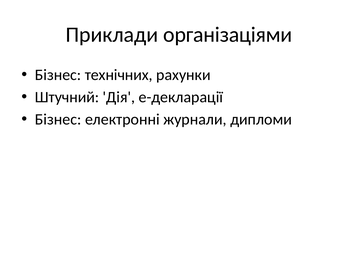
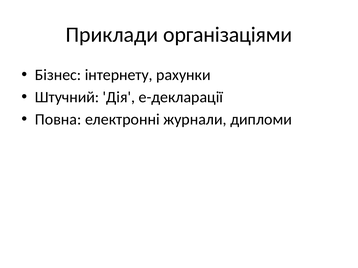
технічних: технічних -> інтернету
Бізнес at (58, 120): Бізнес -> Повна
